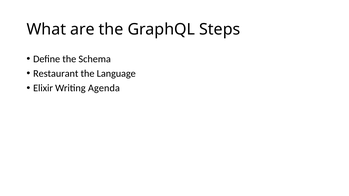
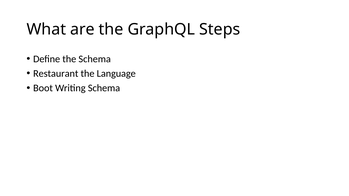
Elixir: Elixir -> Boot
Writing Agenda: Agenda -> Schema
